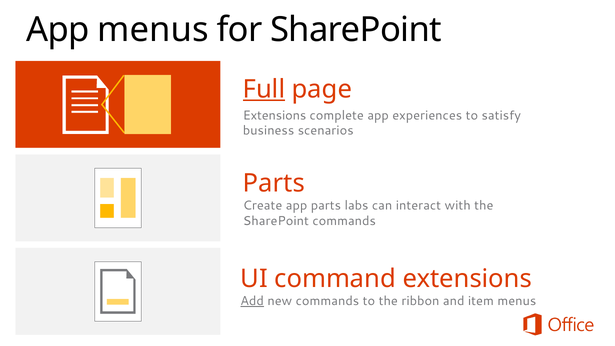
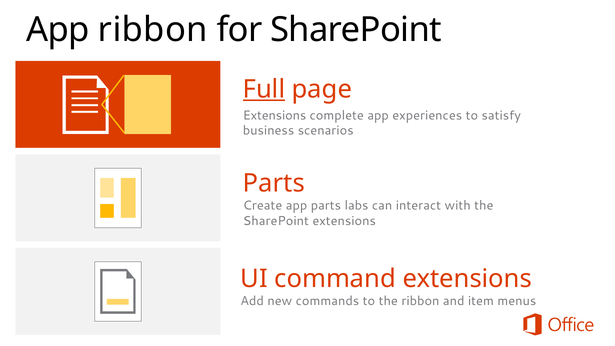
App menus: menus -> ribbon
SharePoint commands: commands -> extensions
Add underline: present -> none
